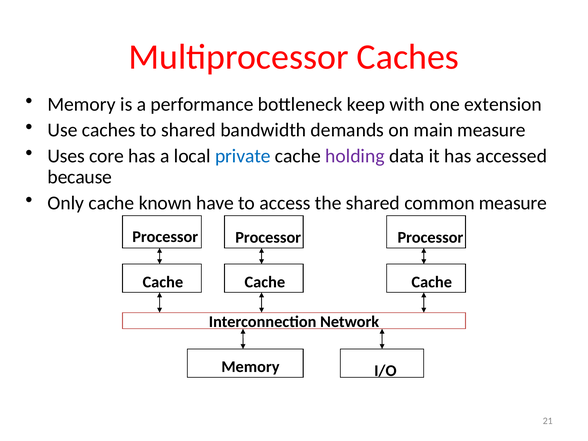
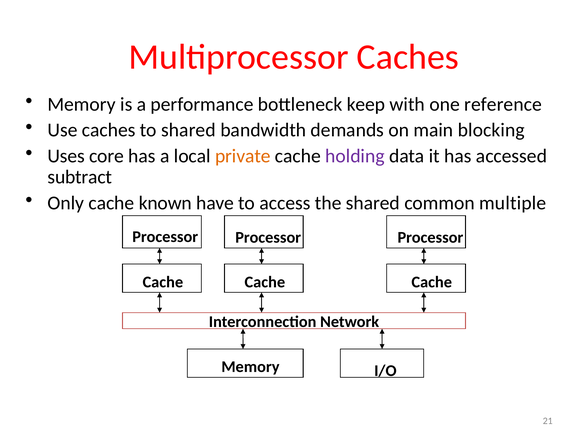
extension: extension -> reference
main measure: measure -> blocking
private colour: blue -> orange
because: because -> subtract
common measure: measure -> multiple
